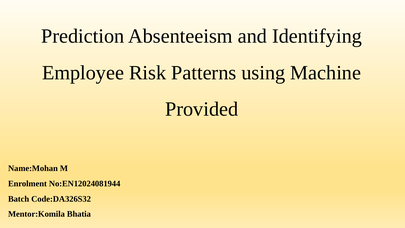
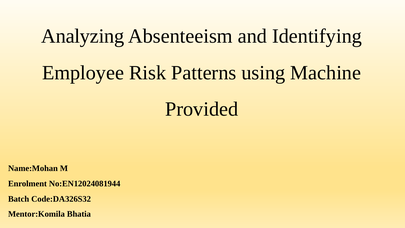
Prediction: Prediction -> Analyzing
